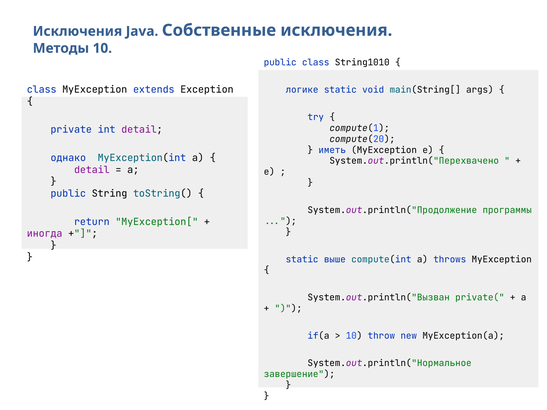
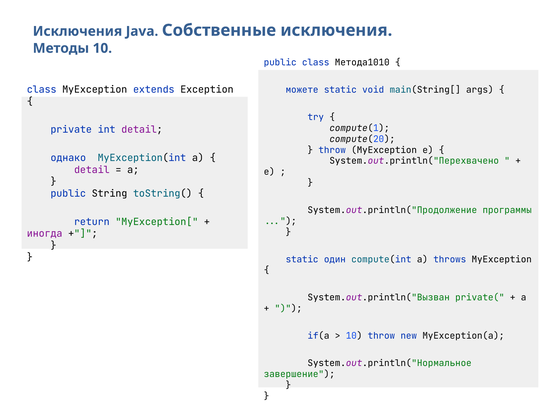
String1010: String1010 -> Метода1010
логике: логике -> можете
иметь at (332, 150): иметь -> throw
выше: выше -> один
